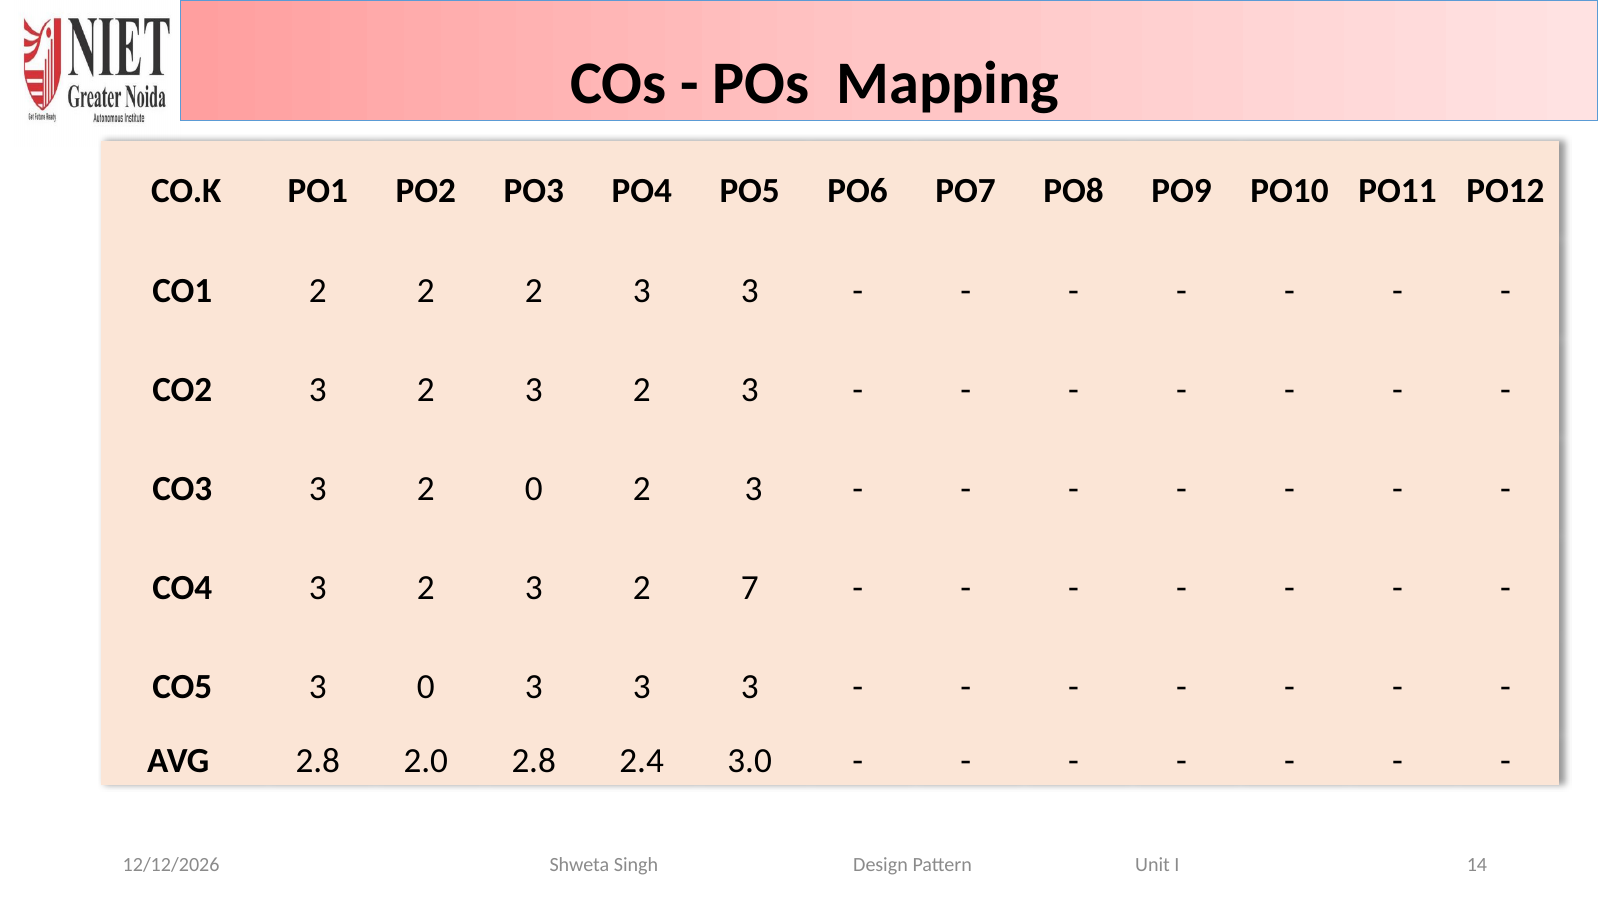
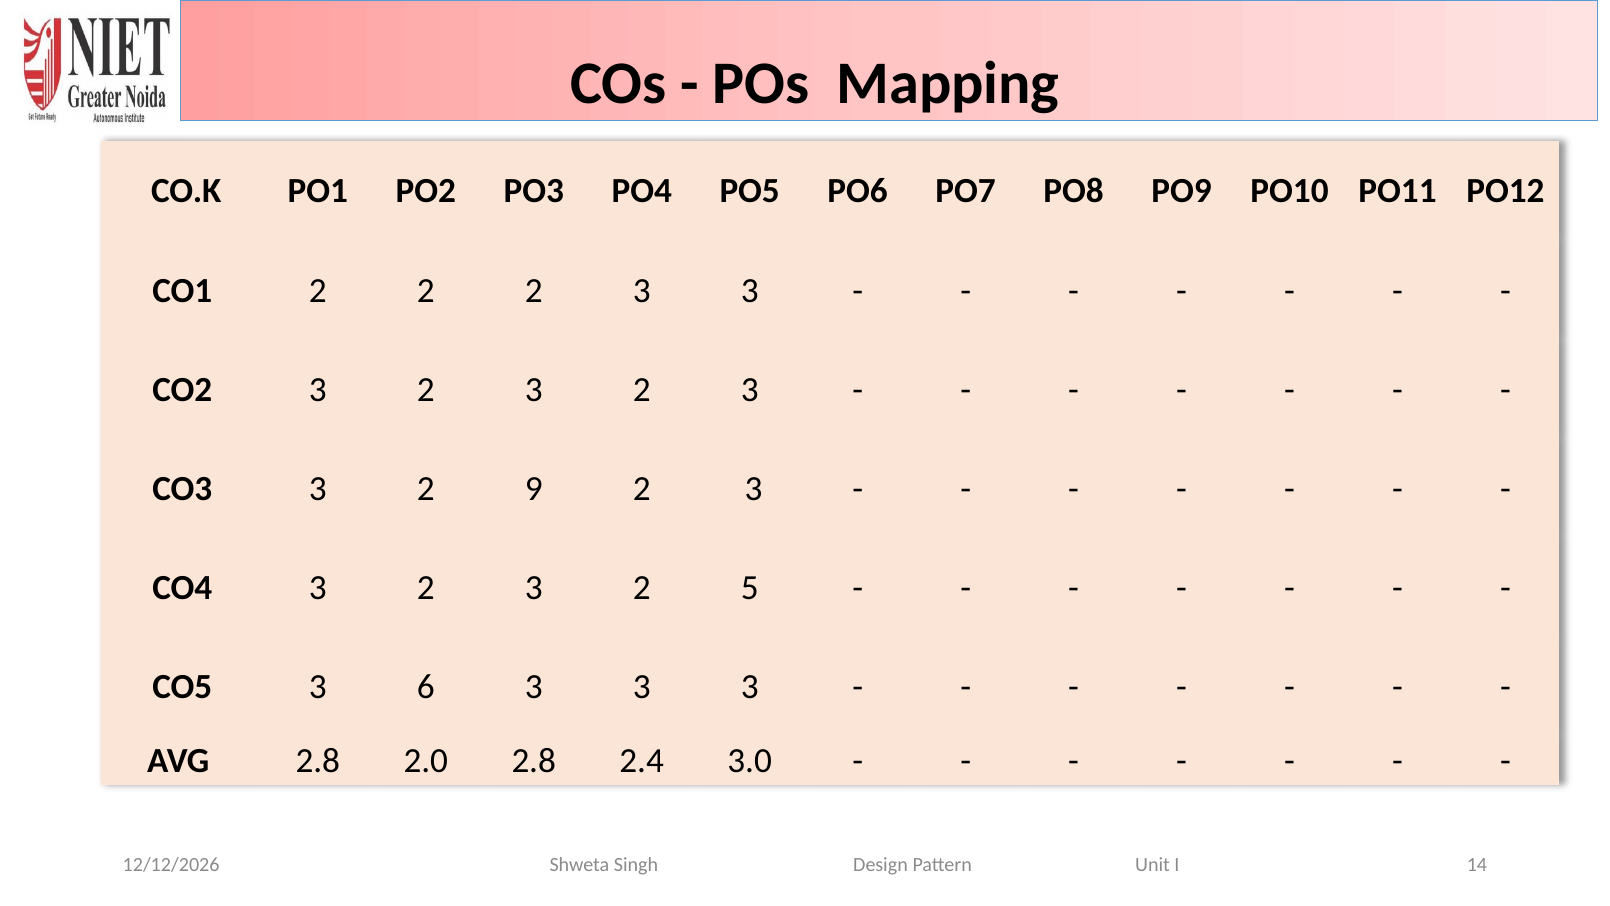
2 0: 0 -> 9
7: 7 -> 5
3 0: 0 -> 6
